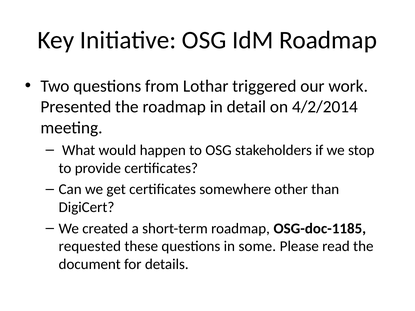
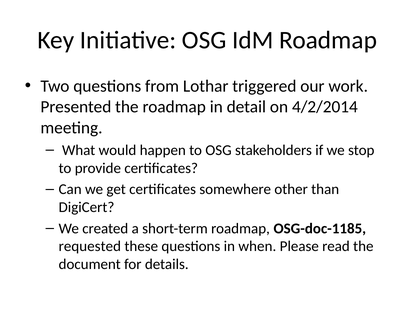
some: some -> when
